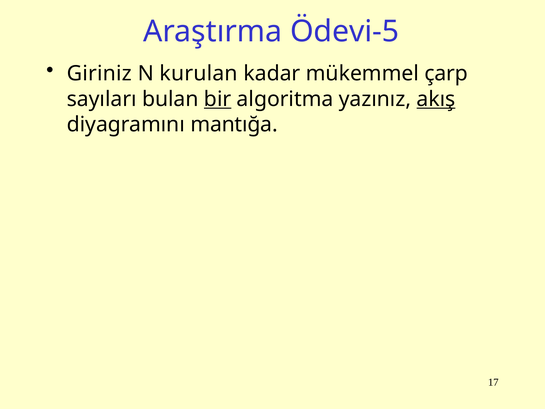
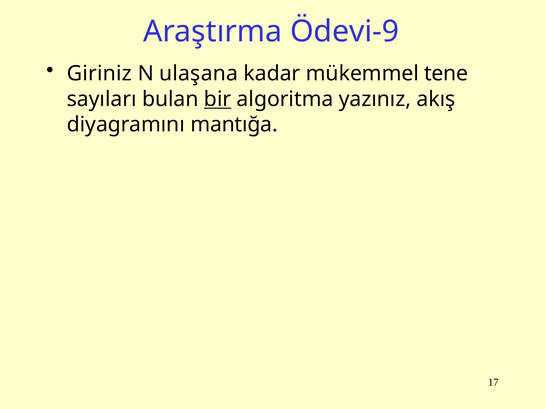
Ödevi-5: Ödevi-5 -> Ödevi-9
kurulan: kurulan -> ulaşana
çarp: çarp -> tene
akış underline: present -> none
